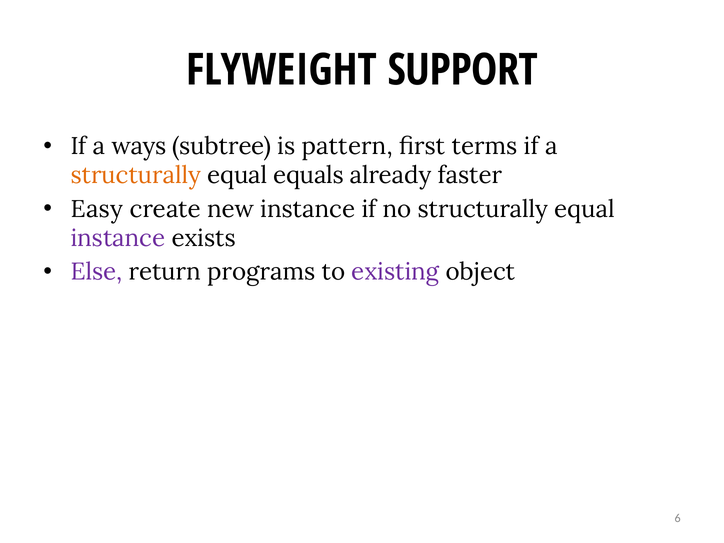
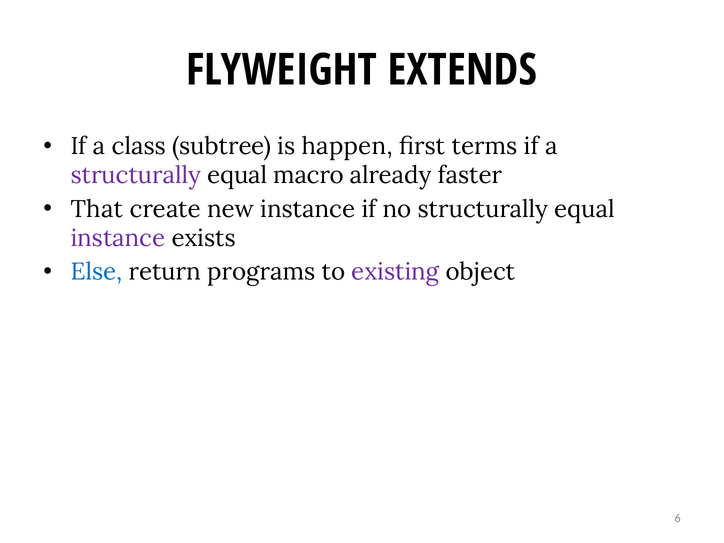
SUPPORT: SUPPORT -> EXTENDS
ways: ways -> class
pattern: pattern -> happen
structurally at (136, 175) colour: orange -> purple
equals: equals -> macro
Easy: Easy -> That
Else colour: purple -> blue
